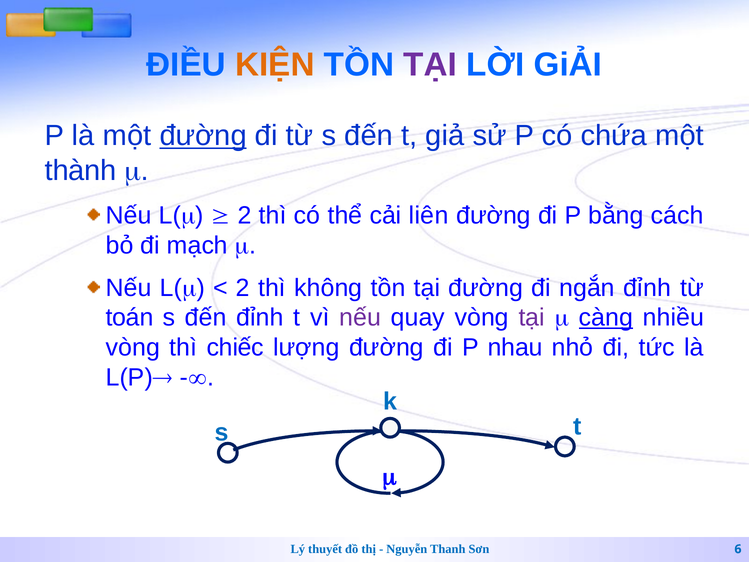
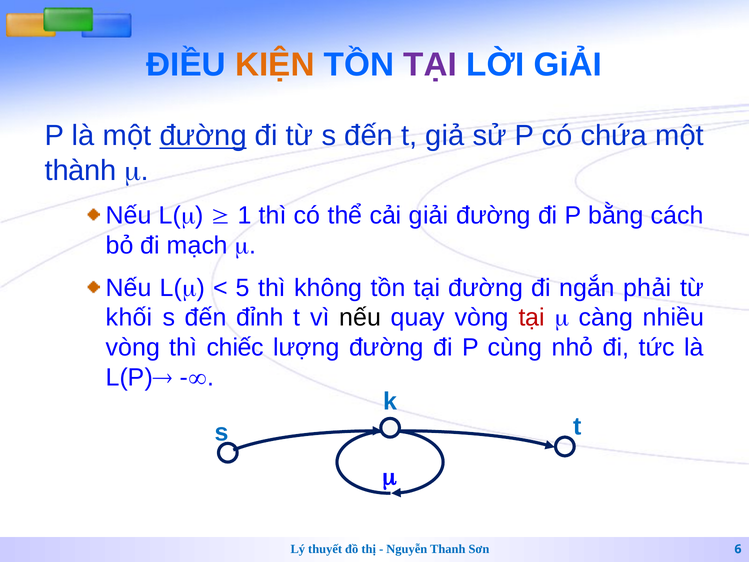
2 at (245, 215): 2 -> 1
cải liên: liên -> giải
2 at (243, 288): 2 -> 5
ngắn đỉnh: đỉnh -> phải
toán: toán -> khối
nếu at (360, 318) colour: purple -> black
tại at (532, 318) colour: purple -> red
càng underline: present -> none
nhau: nhau -> cùng
